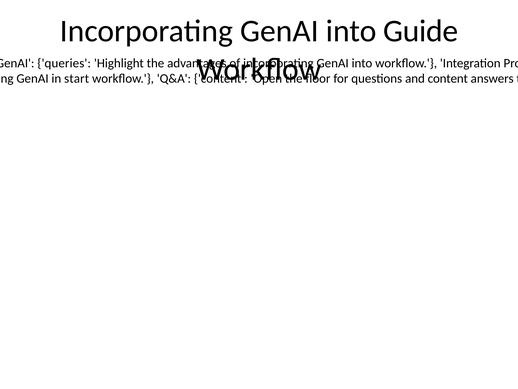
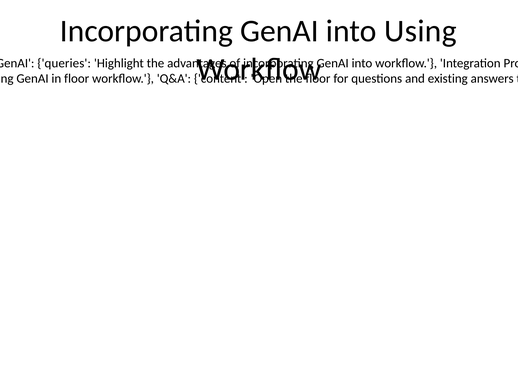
into Guide: Guide -> Using
in start: start -> floor
and content: content -> existing
